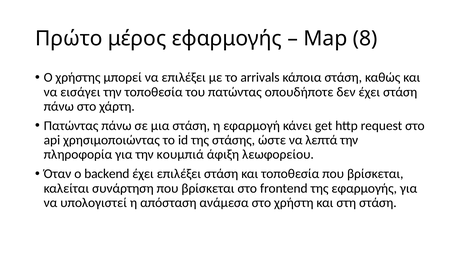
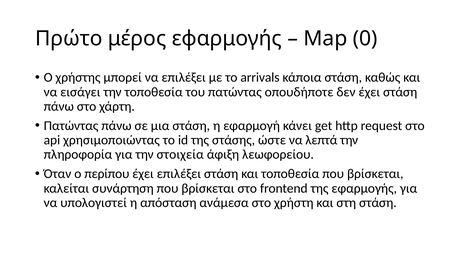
8: 8 -> 0
κουμπιά: κουμπιά -> στοιχεία
backend: backend -> περίπου
